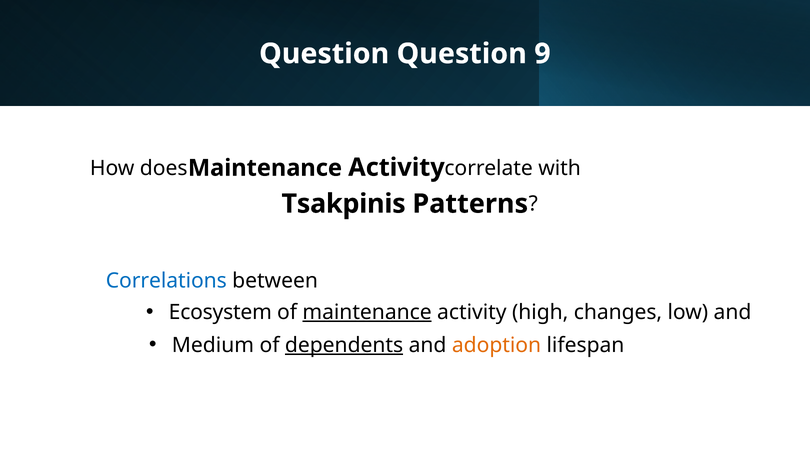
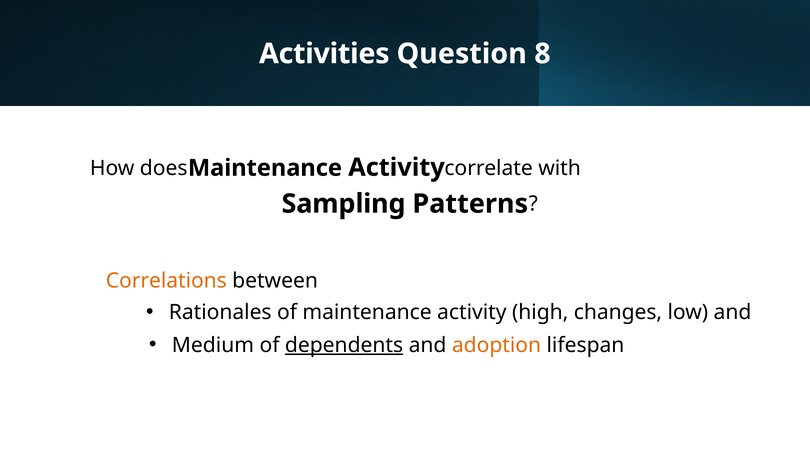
Question at (324, 54): Question -> Activities
9: 9 -> 8
Tsakpinis: Tsakpinis -> Sampling
Correlations colour: blue -> orange
Ecosystem: Ecosystem -> Rationales
maintenance underline: present -> none
